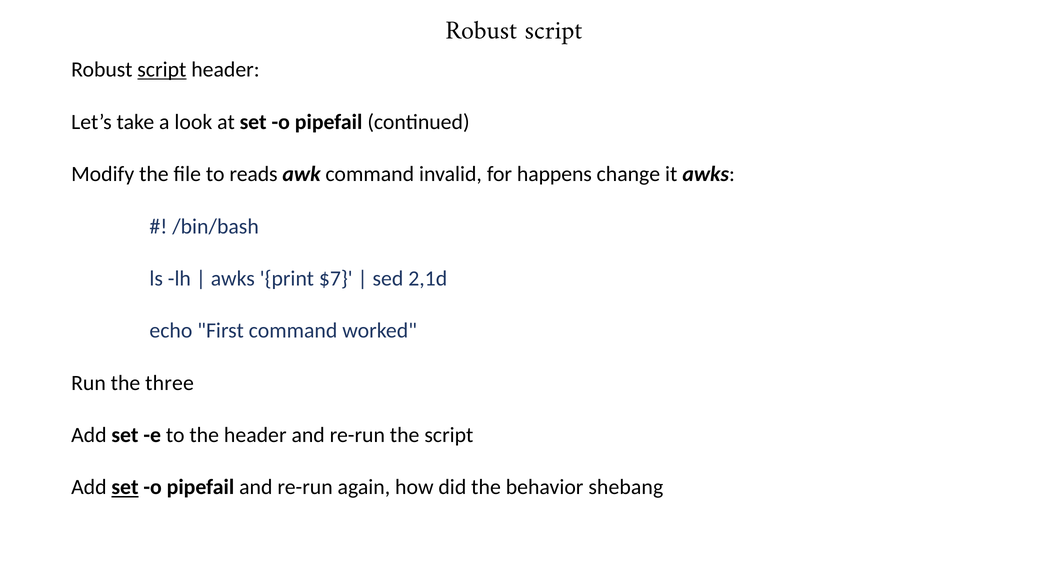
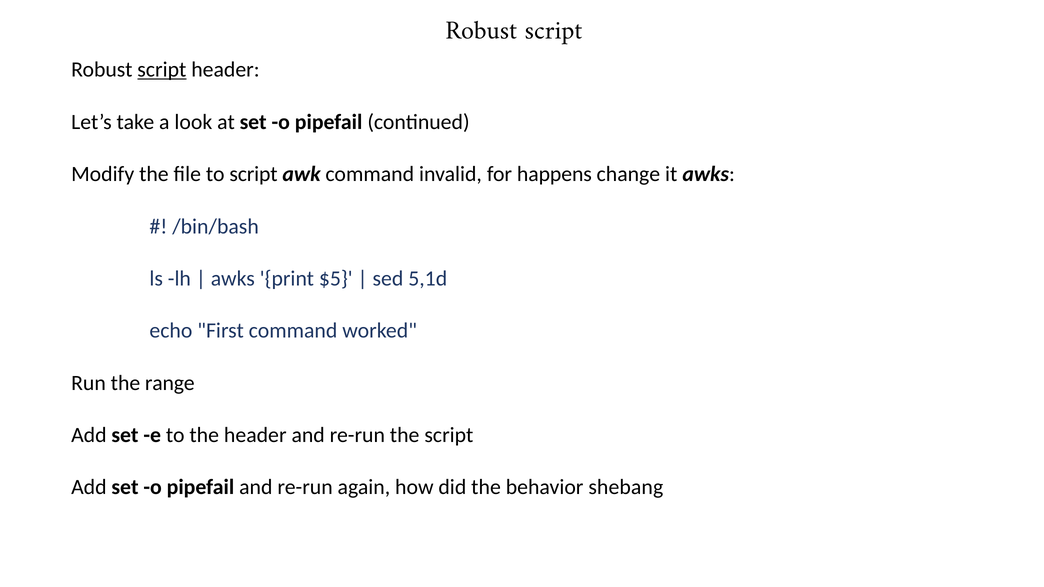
to reads: reads -> script
$7: $7 -> $5
2,1d: 2,1d -> 5,1d
three: three -> range
set at (125, 488) underline: present -> none
